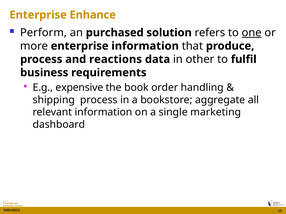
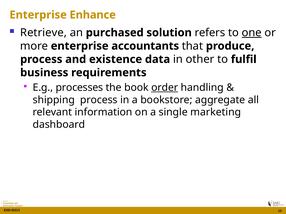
Perform: Perform -> Retrieve
enterprise information: information -> accountants
reactions: reactions -> existence
expensive: expensive -> processes
order underline: none -> present
